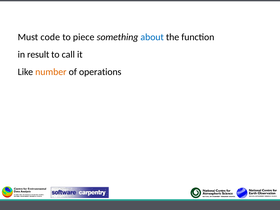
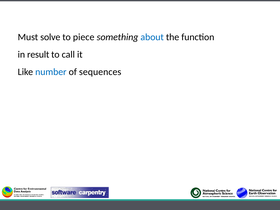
code: code -> solve
number colour: orange -> blue
operations: operations -> sequences
